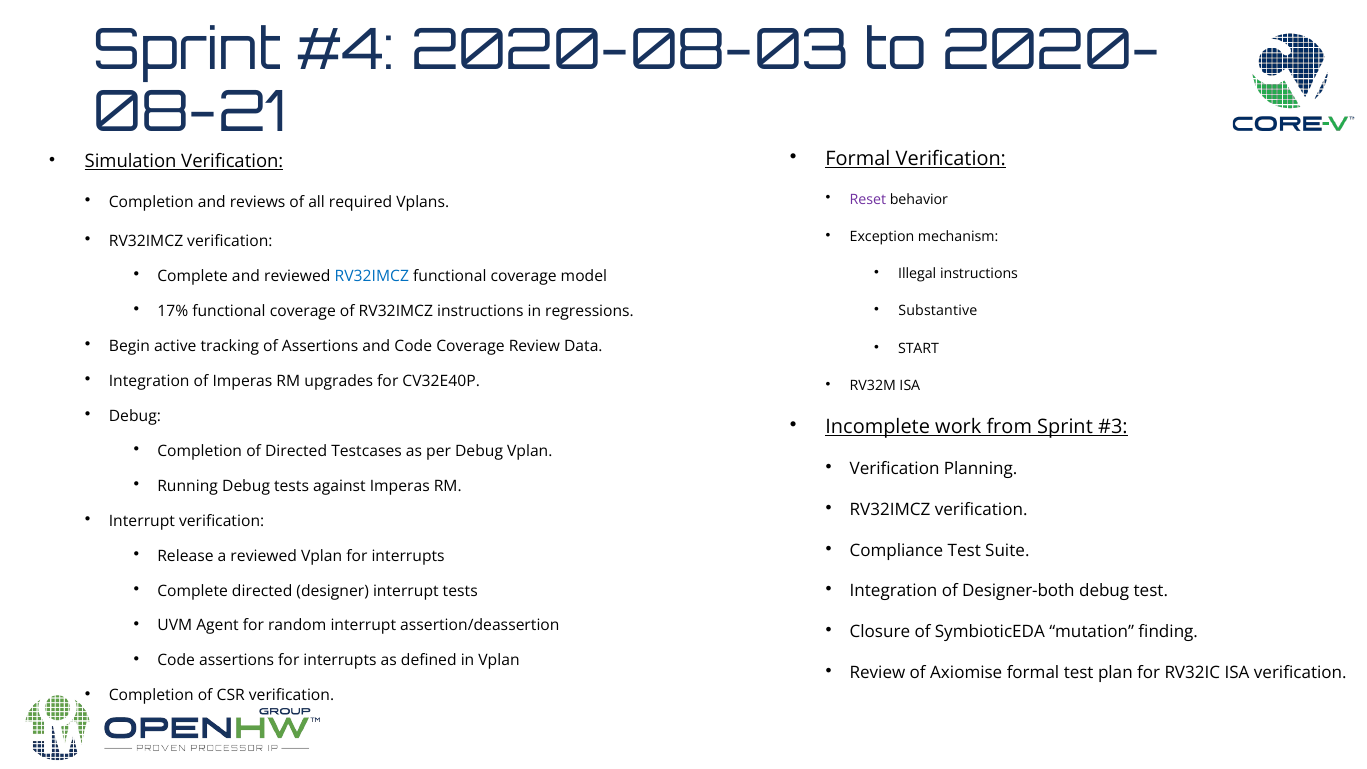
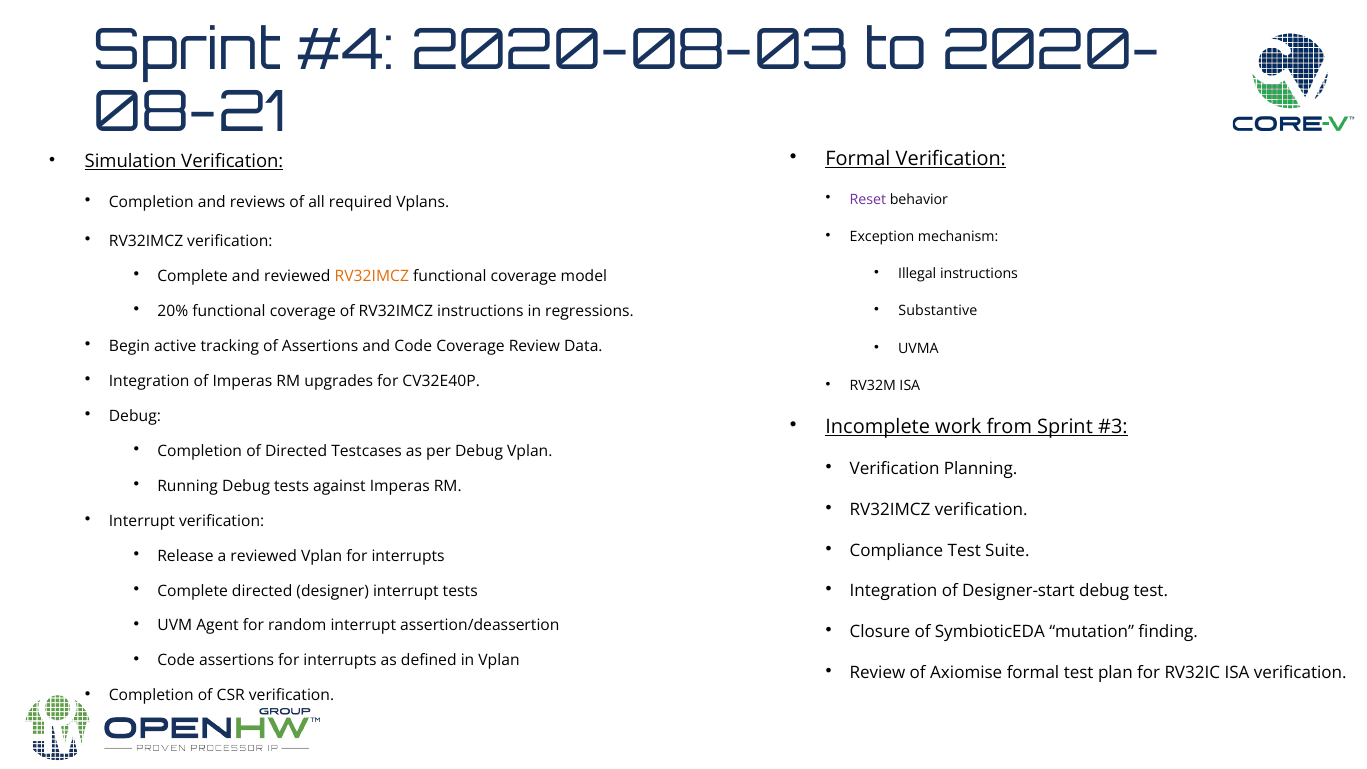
RV32IMCZ at (372, 276) colour: blue -> orange
17%: 17% -> 20%
START: START -> UVMA
Designer-both: Designer-both -> Designer-start
